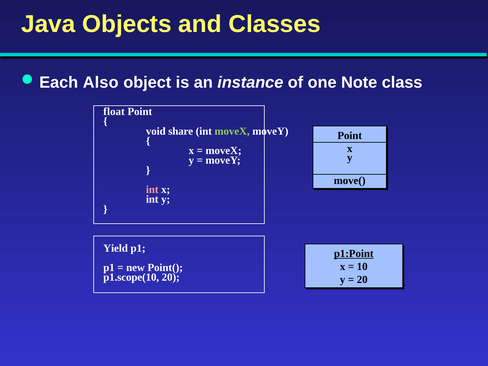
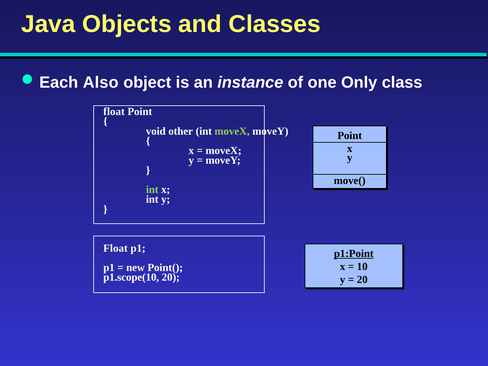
Note: Note -> Only
share: share -> other
int at (152, 190) colour: pink -> light green
Yield at (116, 248): Yield -> Float
